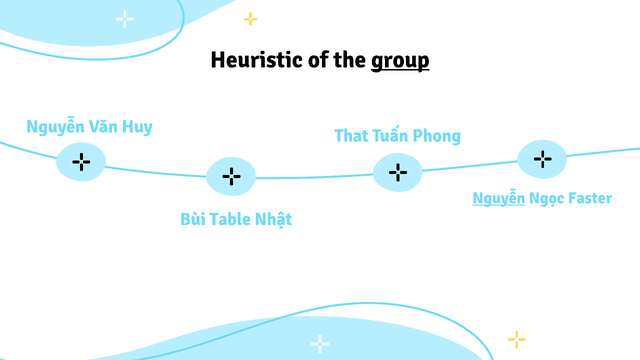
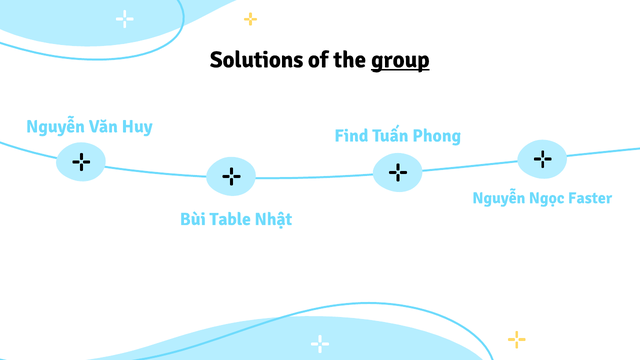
Heuristic: Heuristic -> Solutions
That: That -> Find
Nguyễn at (499, 198) underline: present -> none
